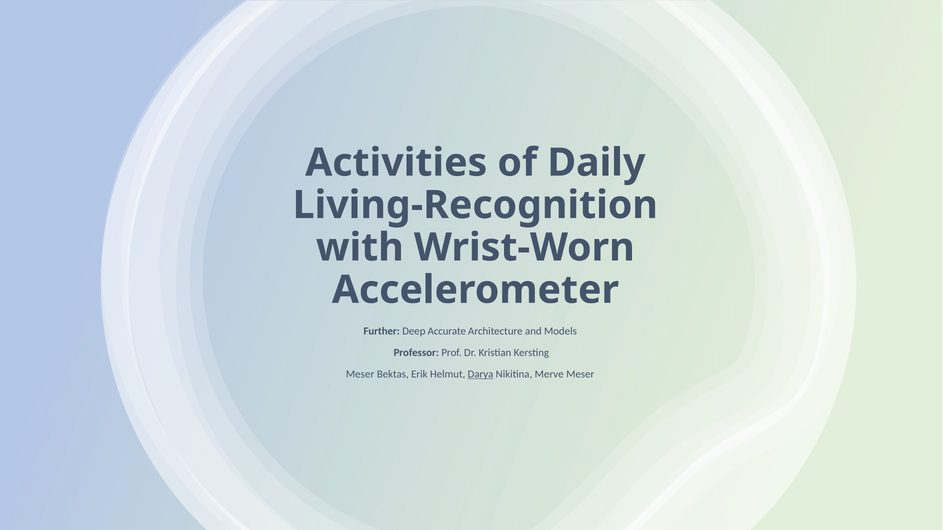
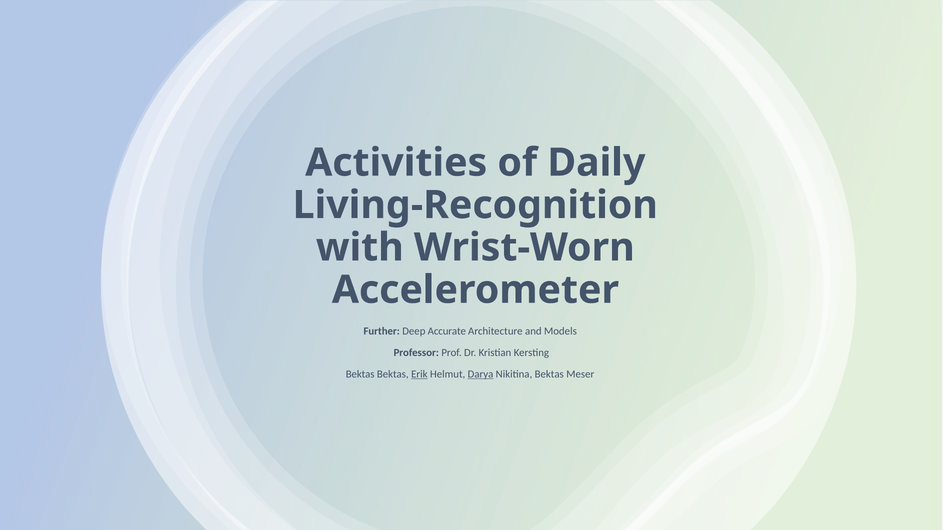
Meser at (360, 374): Meser -> Bektas
Erik underline: none -> present
Nikitina Merve: Merve -> Bektas
